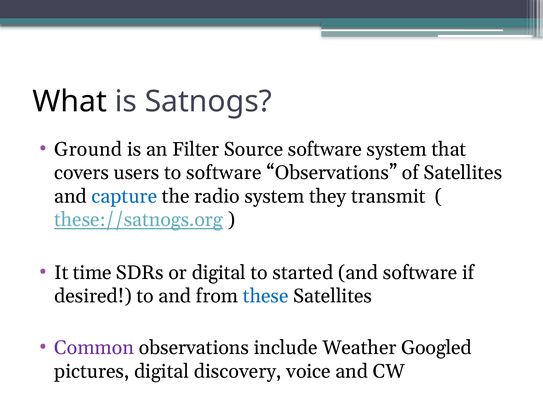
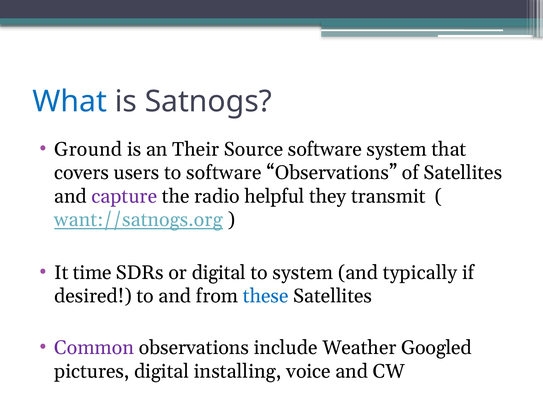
What colour: black -> blue
Filter: Filter -> Their
capture colour: blue -> purple
radio system: system -> helpful
these://satnogs.org: these://satnogs.org -> want://satnogs.org
to started: started -> system
and software: software -> typically
discovery: discovery -> installing
